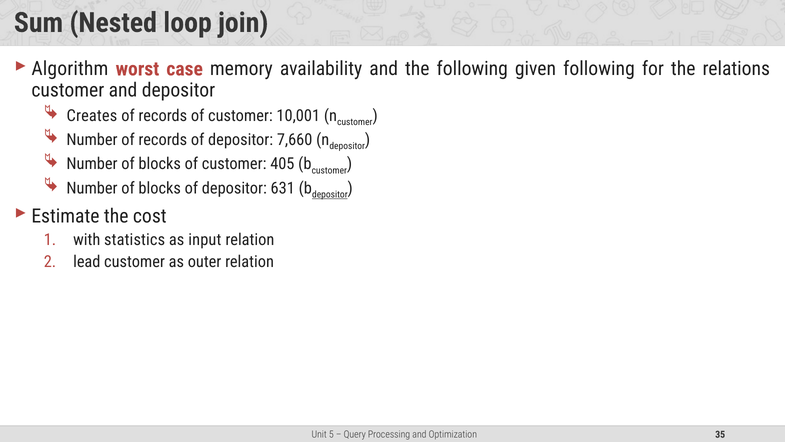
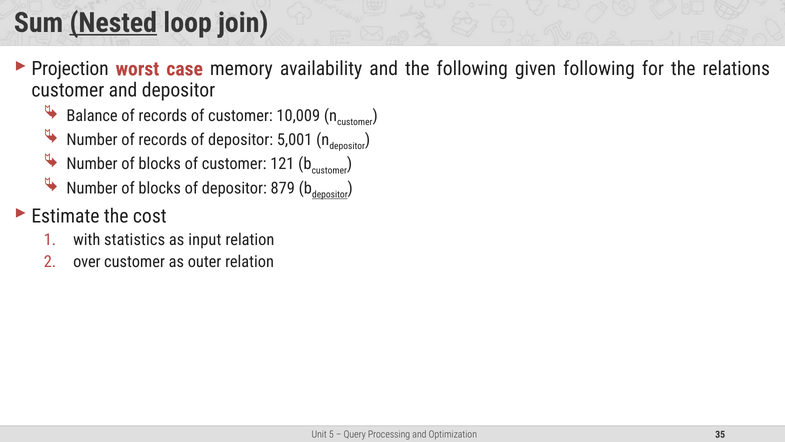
Nested underline: none -> present
Algorithm: Algorithm -> Projection
Creates: Creates -> Balance
10,001: 10,001 -> 10,009
7,660: 7,660 -> 5,001
405: 405 -> 121
631: 631 -> 879
lead: lead -> over
